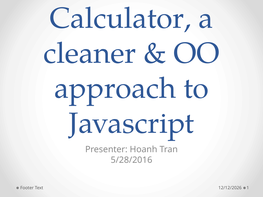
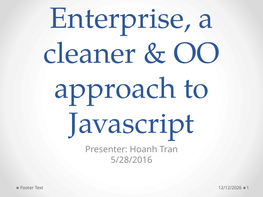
Calculator: Calculator -> Enterprise
